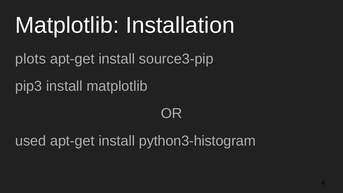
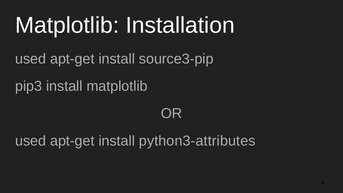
plots at (31, 59): plots -> used
python3-histogram: python3-histogram -> python3-attributes
